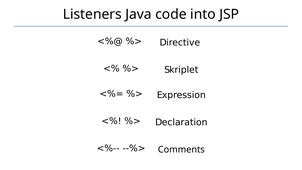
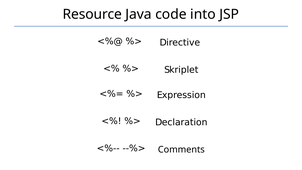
Listeners: Listeners -> Resource
